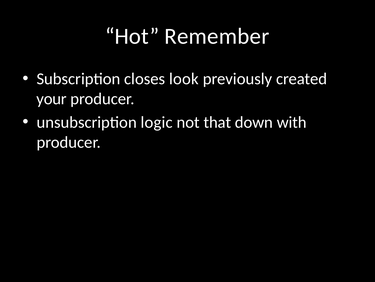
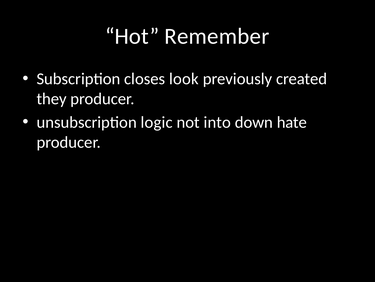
your: your -> they
that: that -> into
with: with -> hate
